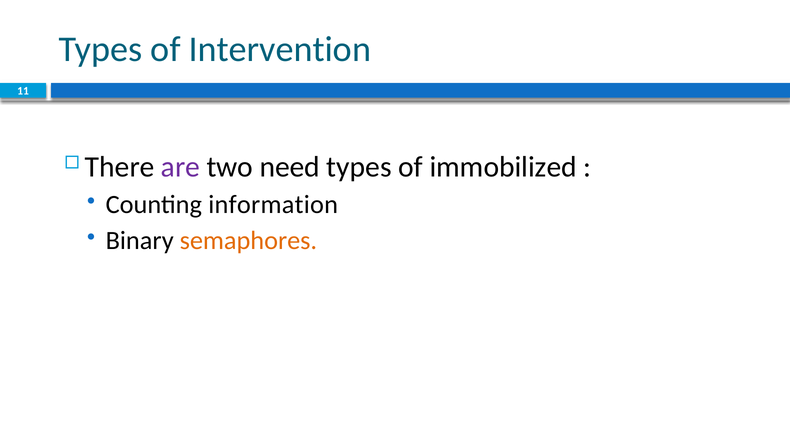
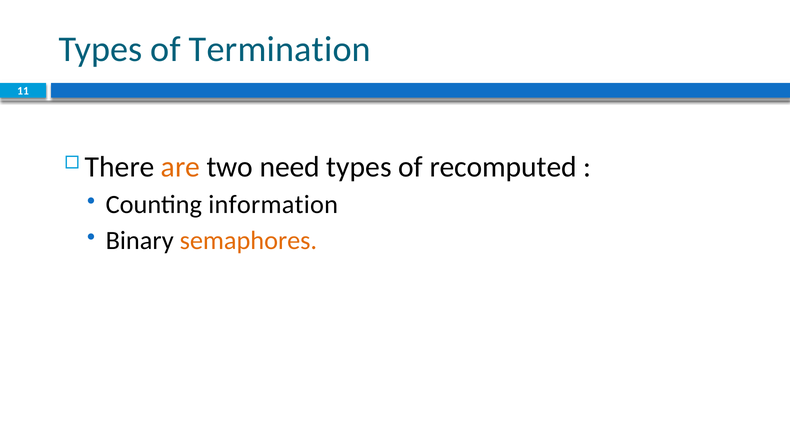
Intervention: Intervention -> Termination
are colour: purple -> orange
immobilized: immobilized -> recomputed
